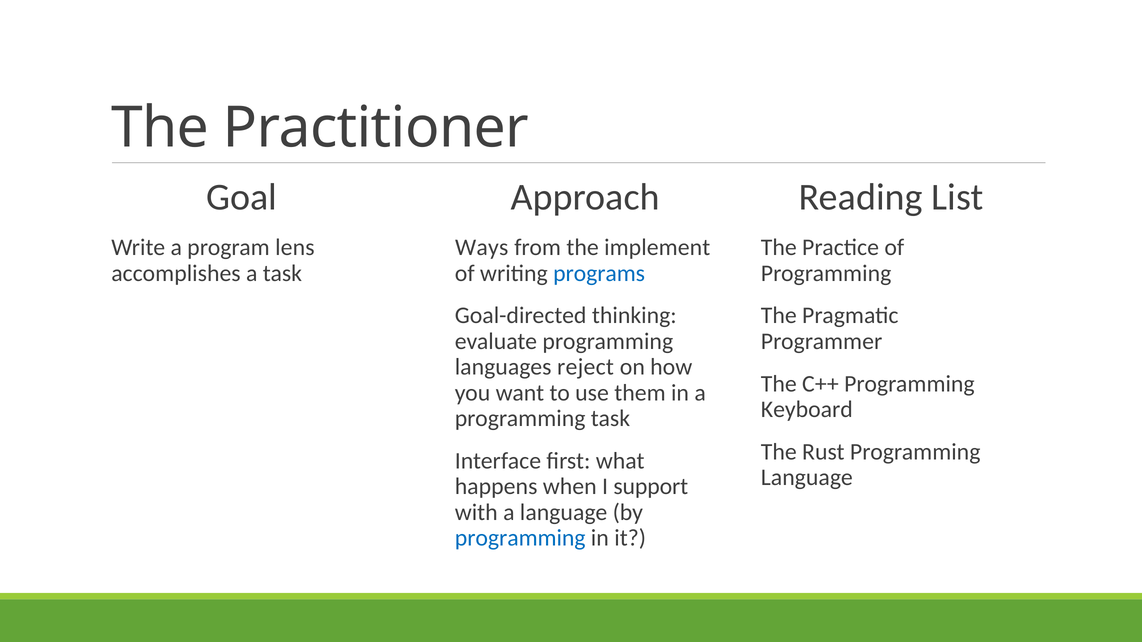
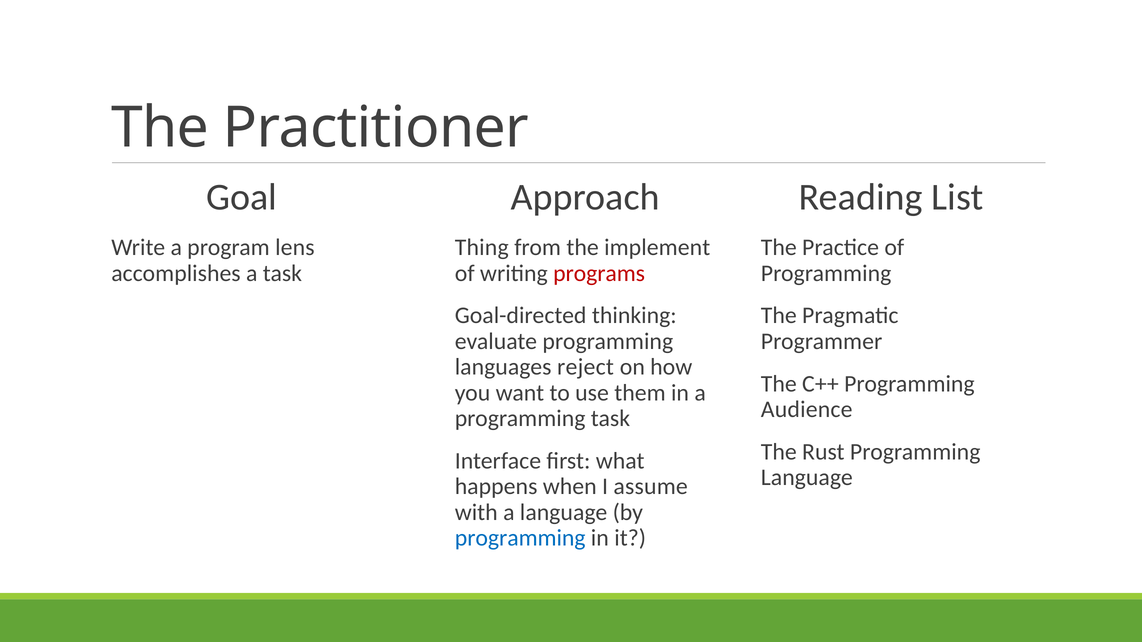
Ways: Ways -> Thing
programs colour: blue -> red
Keyboard: Keyboard -> Audience
support: support -> assume
